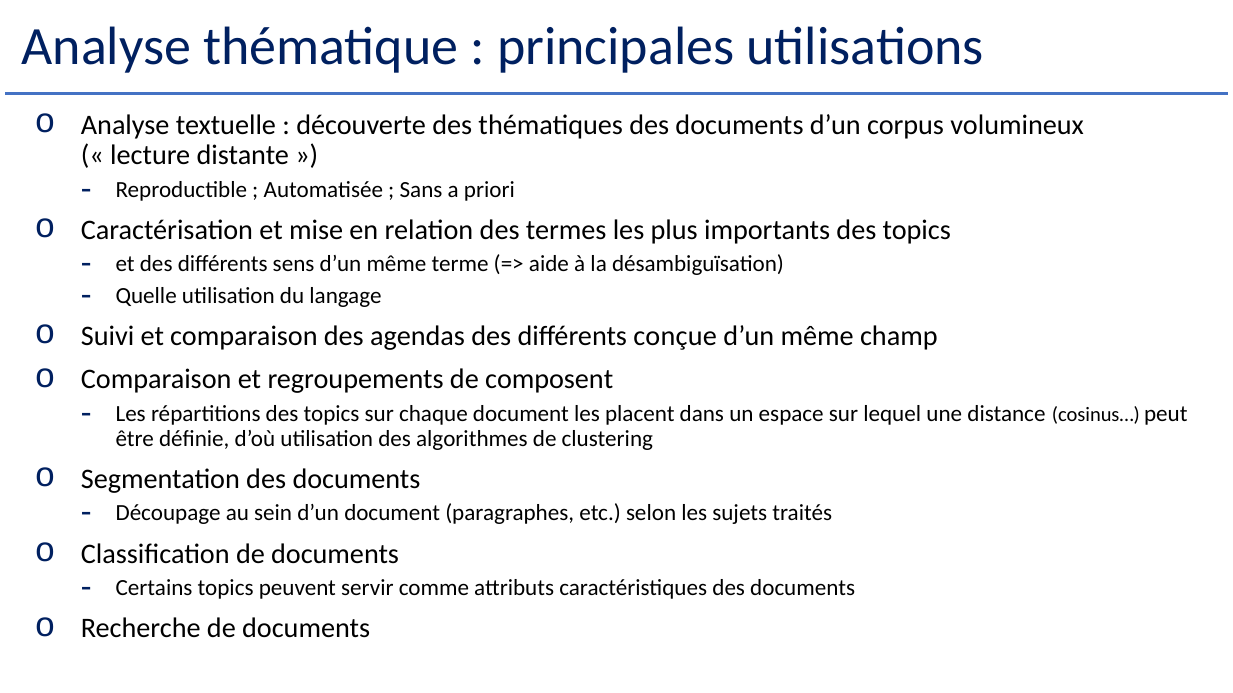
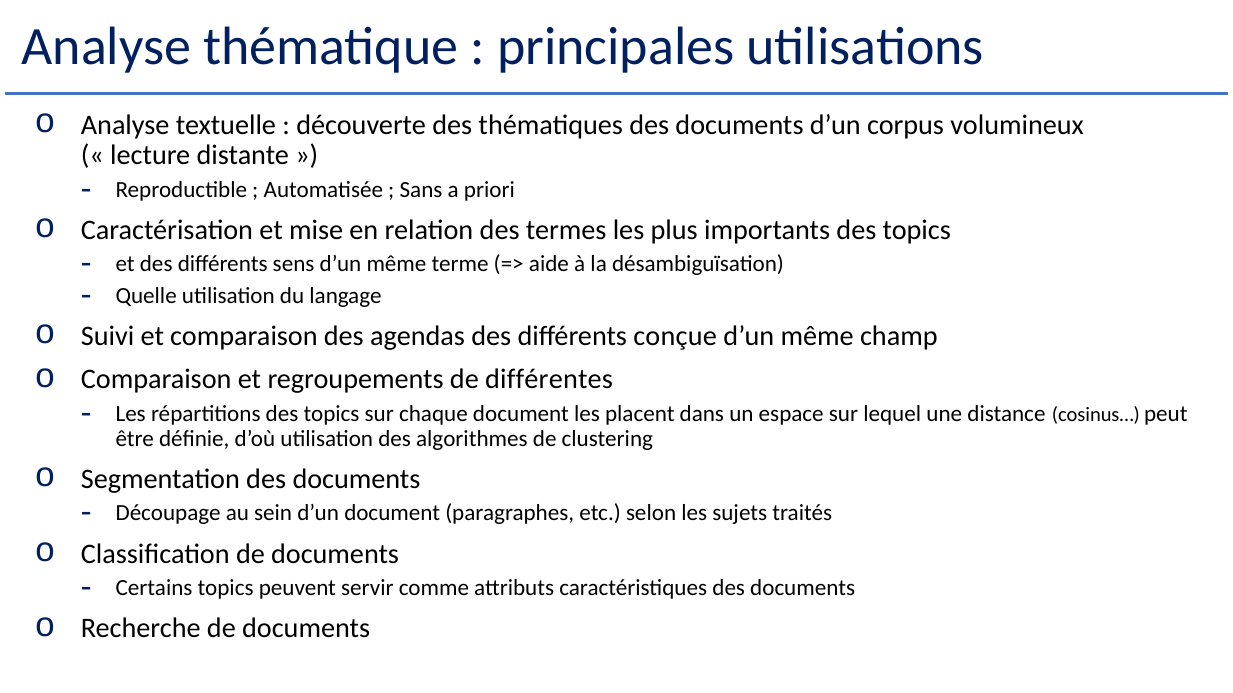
composent: composent -> différentes
